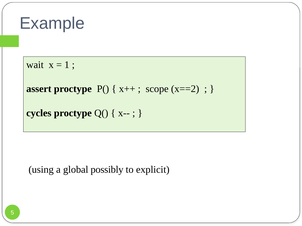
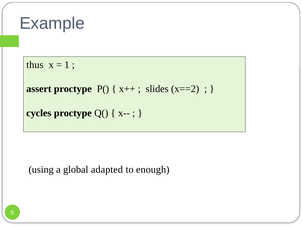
wait: wait -> thus
scope: scope -> slides
possibly: possibly -> adapted
explicit: explicit -> enough
